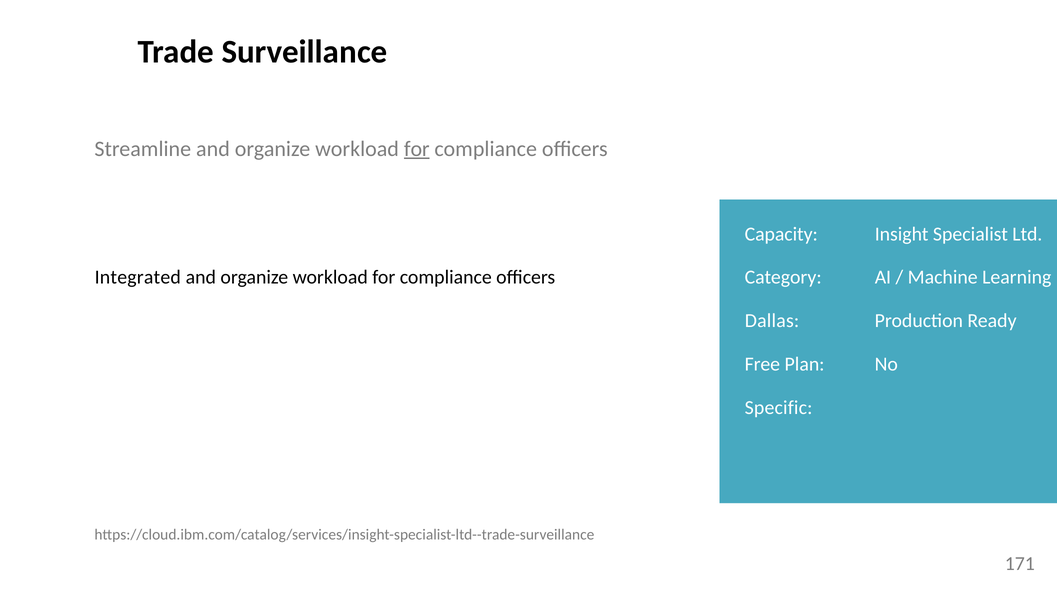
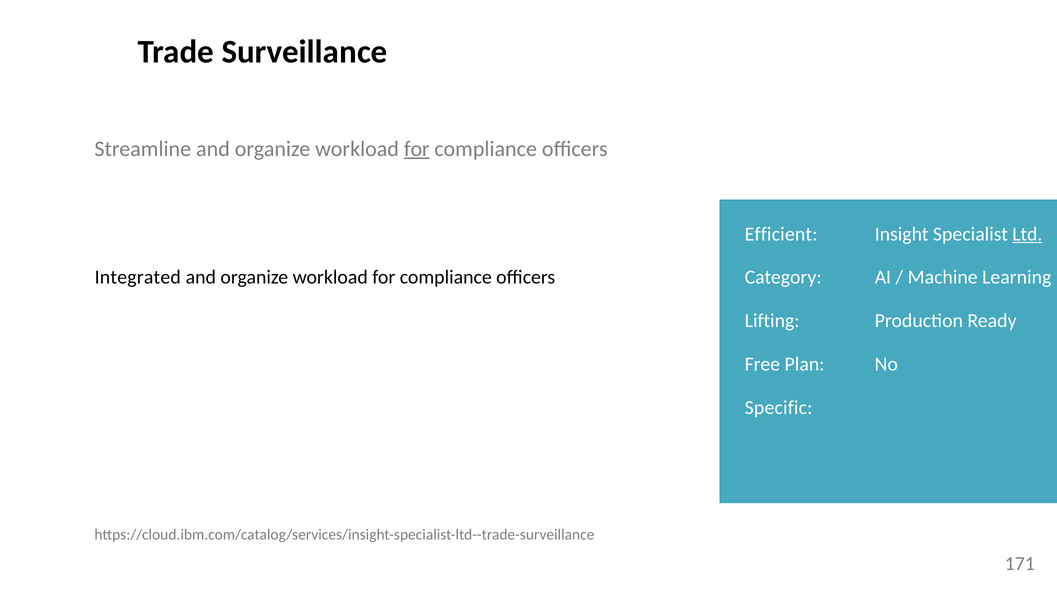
Capacity: Capacity -> Efficient
Ltd underline: none -> present
Dallas: Dallas -> Lifting
